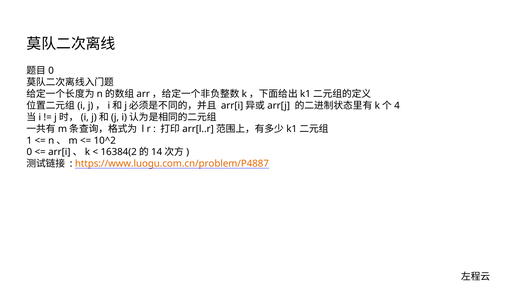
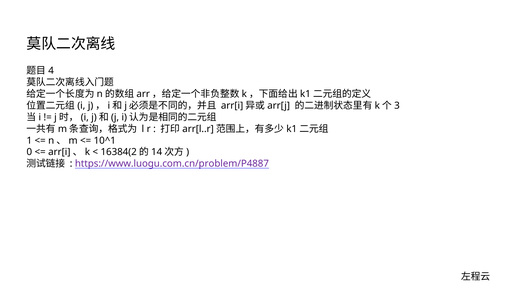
0 at (51, 71): 0 -> 4
4: 4 -> 3
10^2: 10^2 -> 10^1
https://www.luogu.com.cn/problem/P4887 colour: orange -> purple
